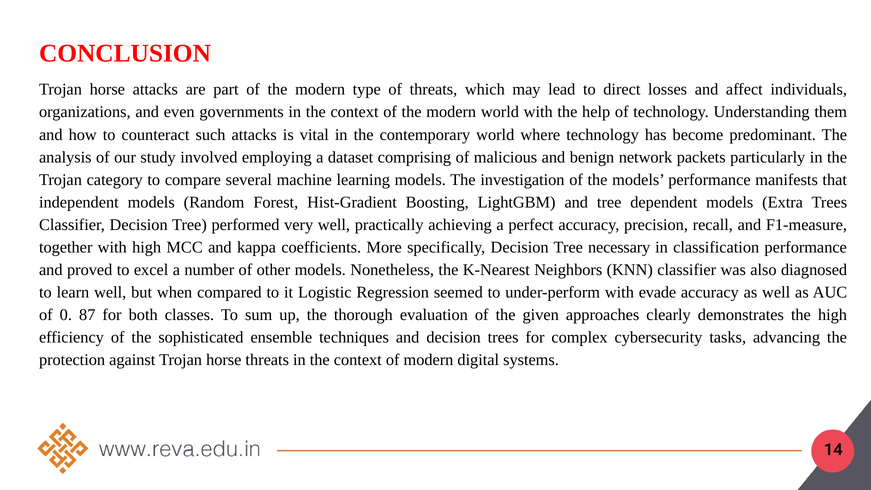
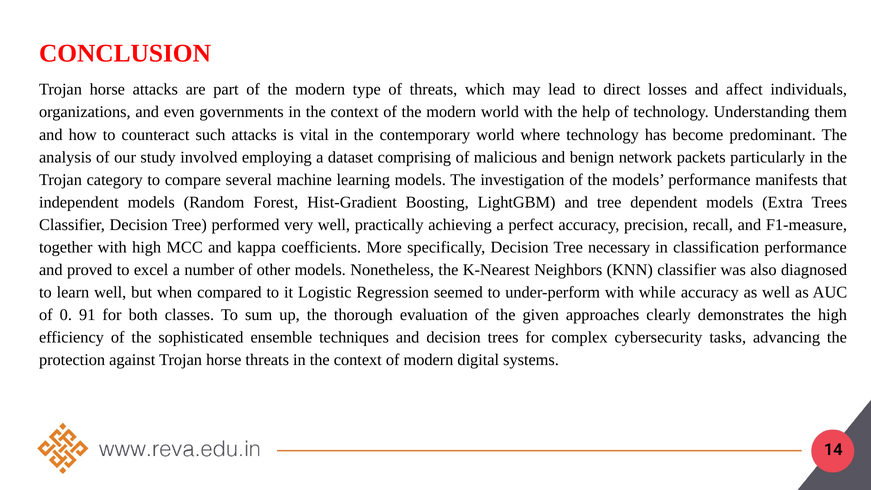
evade: evade -> while
87: 87 -> 91
